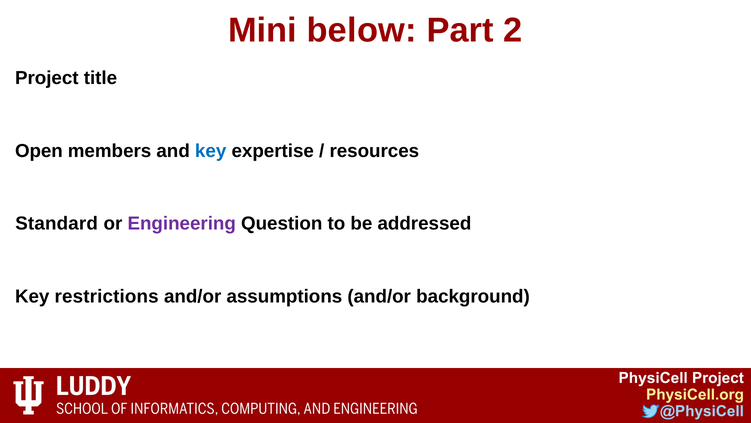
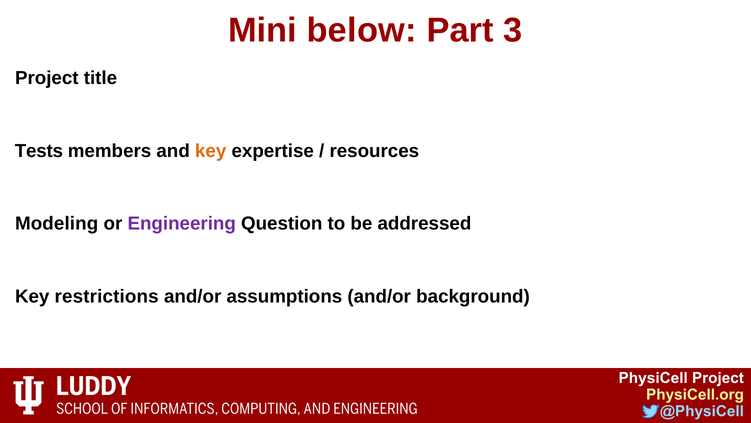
2: 2 -> 3
Open: Open -> Tests
key at (211, 151) colour: blue -> orange
Standard: Standard -> Modeling
